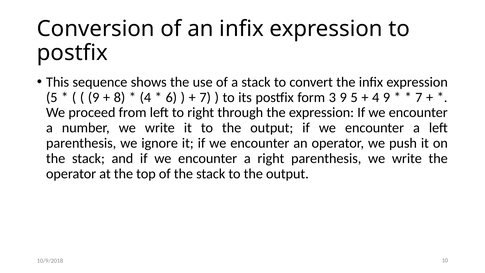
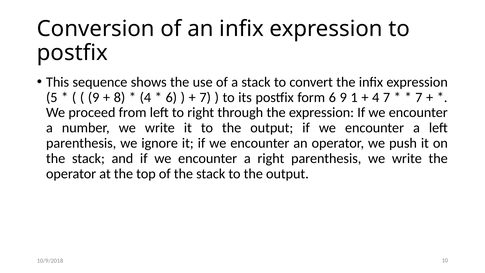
form 3: 3 -> 6
9 5: 5 -> 1
4 9: 9 -> 7
